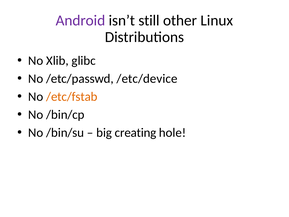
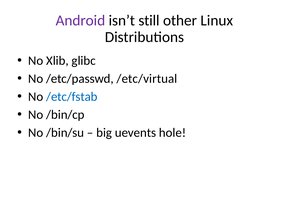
/etc/device: /etc/device -> /etc/virtual
/etc/fstab colour: orange -> blue
creating: creating -> uevents
